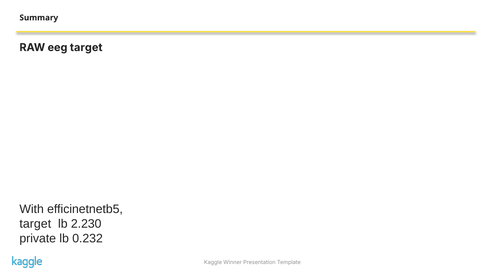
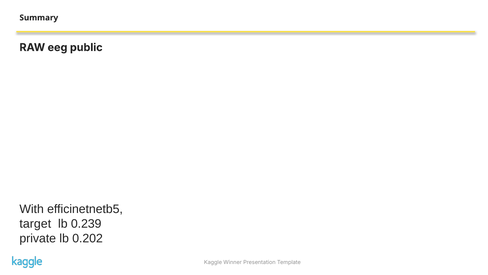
eeg target: target -> public
2.230: 2.230 -> 0.239
0.232: 0.232 -> 0.202
